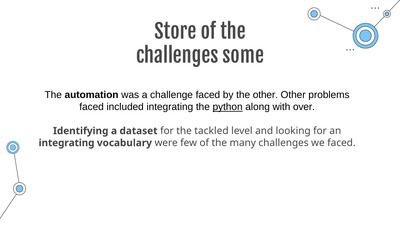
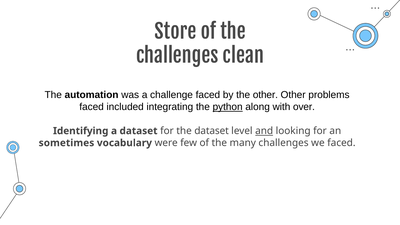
some: some -> clean
the tackled: tackled -> dataset
and underline: none -> present
integrating at (67, 143): integrating -> sometimes
